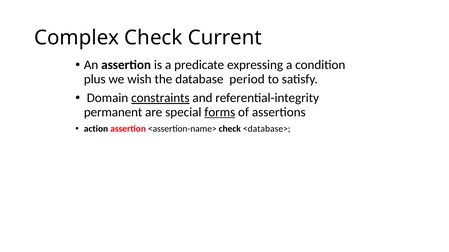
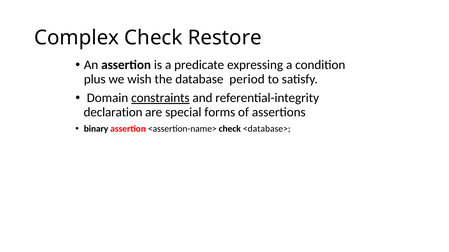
Current: Current -> Restore
permanent: permanent -> declaration
forms underline: present -> none
action: action -> binary
